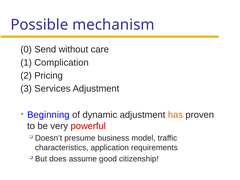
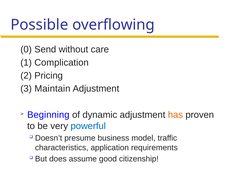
mechanism: mechanism -> overflowing
Services: Services -> Maintain
powerful colour: red -> blue
